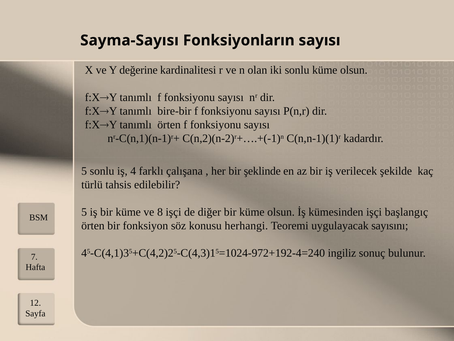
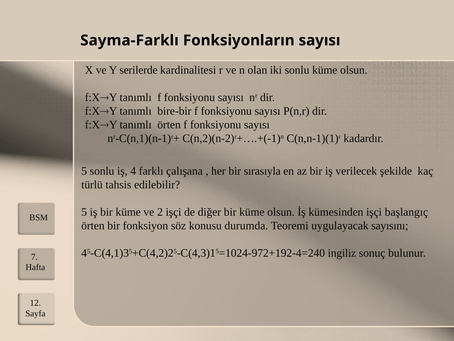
Sayma-Sayısı: Sayma-Sayısı -> Sayma-Farklı
değerine: değerine -> serilerde
şeklinde: şeklinde -> sırasıyla
8: 8 -> 2
herhangi: herhangi -> durumda
